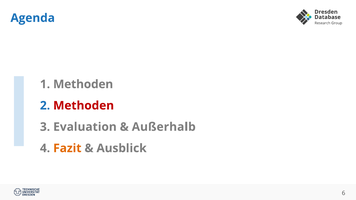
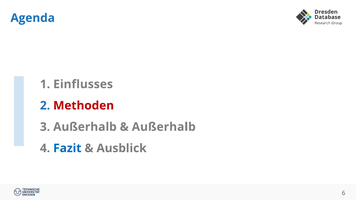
1 Methoden: Methoden -> Einflusses
3 Evaluation: Evaluation -> Außerhalb
Fazit colour: orange -> blue
